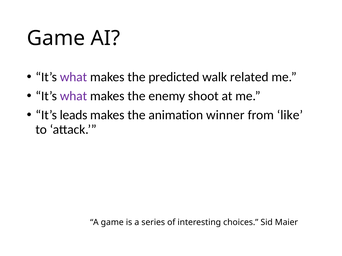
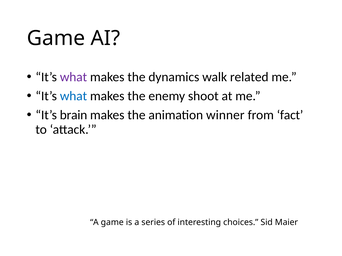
predicted: predicted -> dynamics
what at (74, 96) colour: purple -> blue
leads: leads -> brain
like: like -> fact
